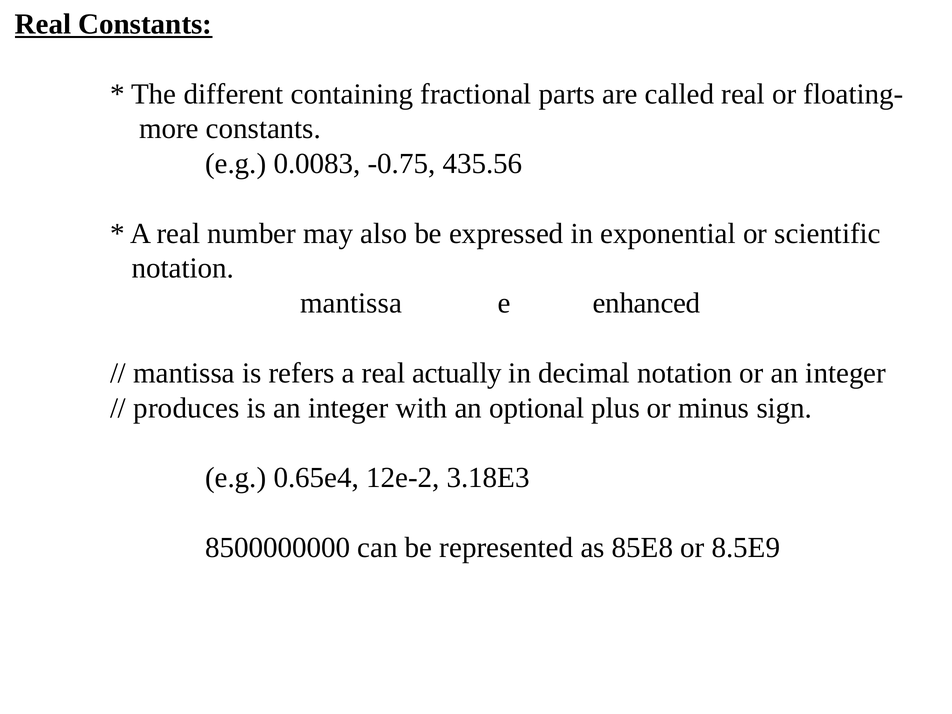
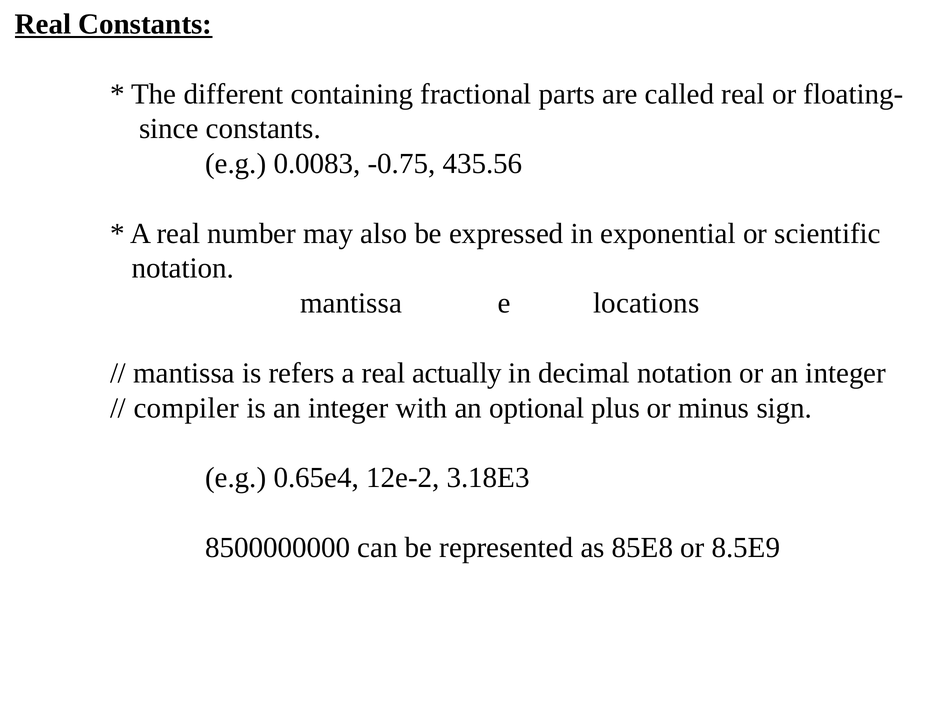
more: more -> since
enhanced: enhanced -> locations
produces: produces -> compiler
